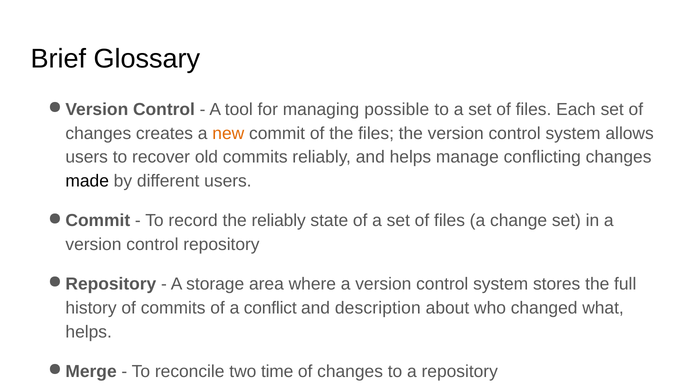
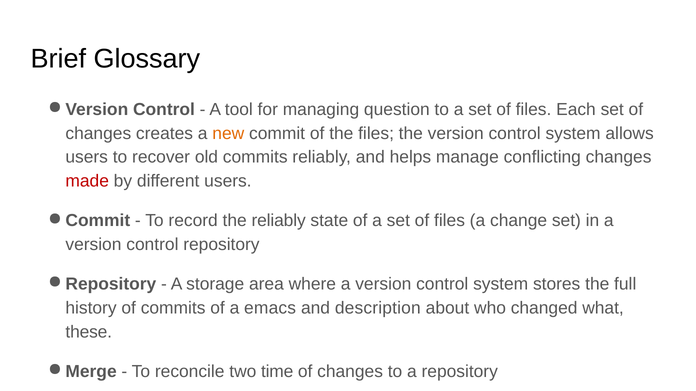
possible: possible -> question
made colour: black -> red
conflict: conflict -> emacs
helps at (89, 332): helps -> these
